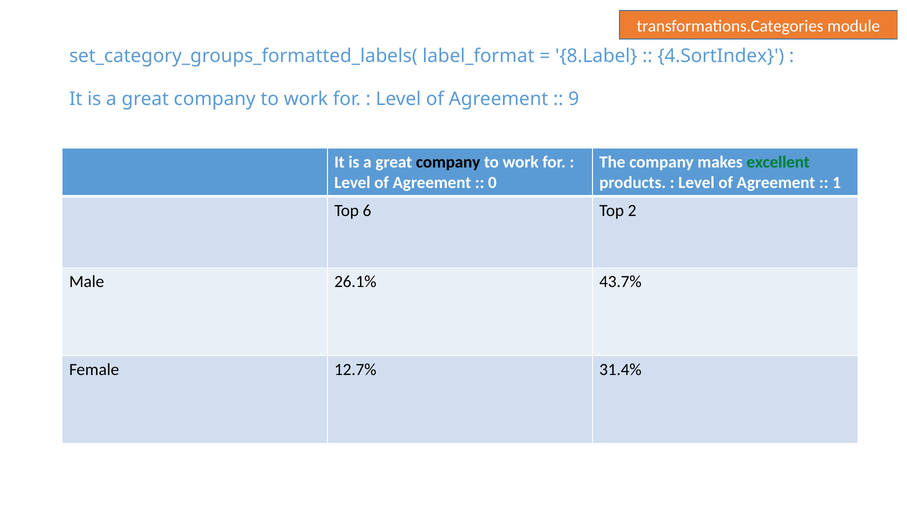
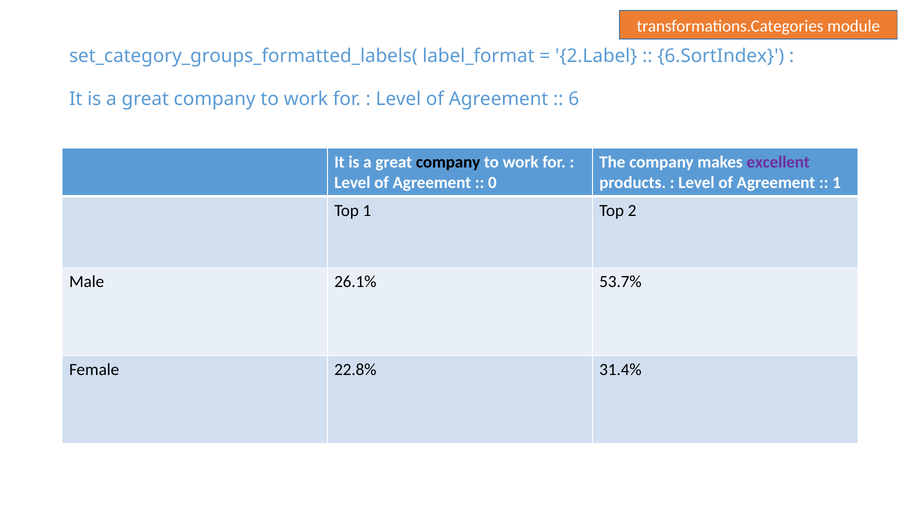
8.Label: 8.Label -> 2.Label
4.SortIndex: 4.SortIndex -> 6.SortIndex
9: 9 -> 6
excellent colour: green -> purple
Top 6: 6 -> 1
43.7%: 43.7% -> 53.7%
12.7%: 12.7% -> 22.8%
